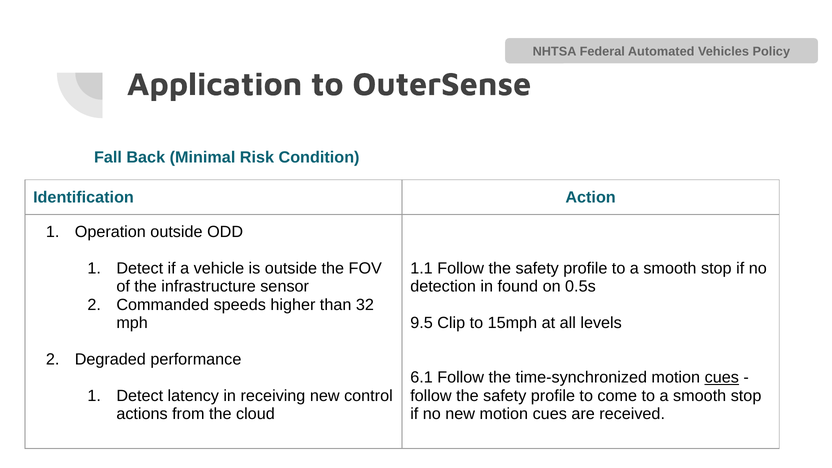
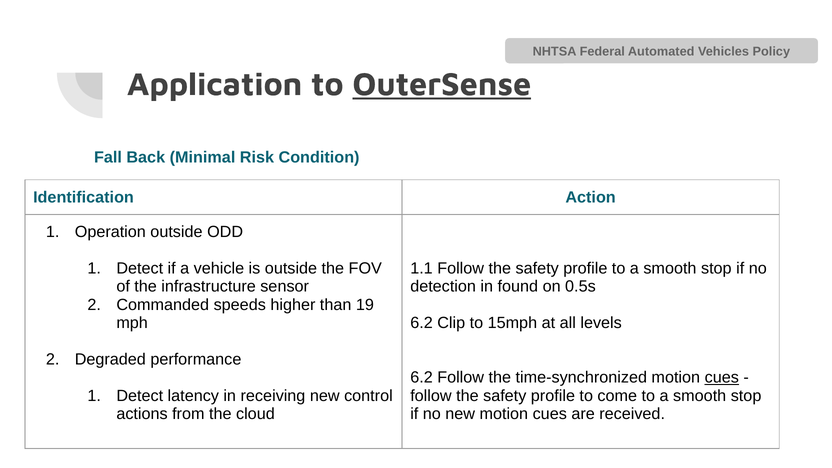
OuterSense underline: none -> present
32: 32 -> 19
9.5 at (422, 323): 9.5 -> 6.2
6.1 at (422, 378): 6.1 -> 6.2
